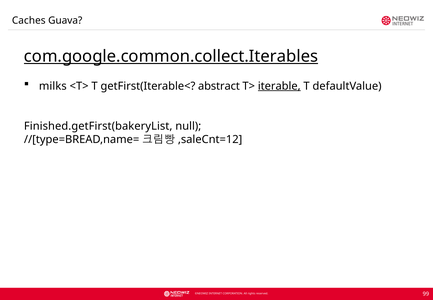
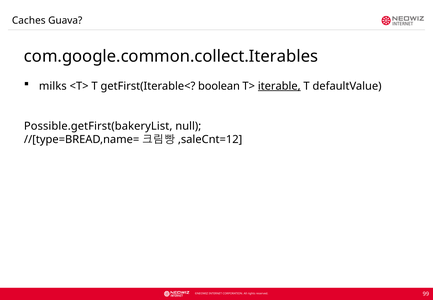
com.google.common.collect.Iterables underline: present -> none
abstract: abstract -> boolean
Finished.getFirst(bakeryList: Finished.getFirst(bakeryList -> Possible.getFirst(bakeryList
